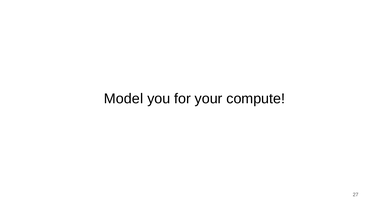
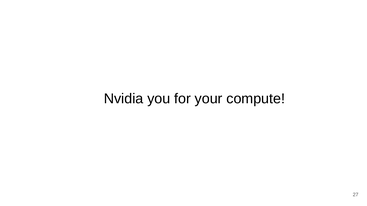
Model: Model -> Nvidia
